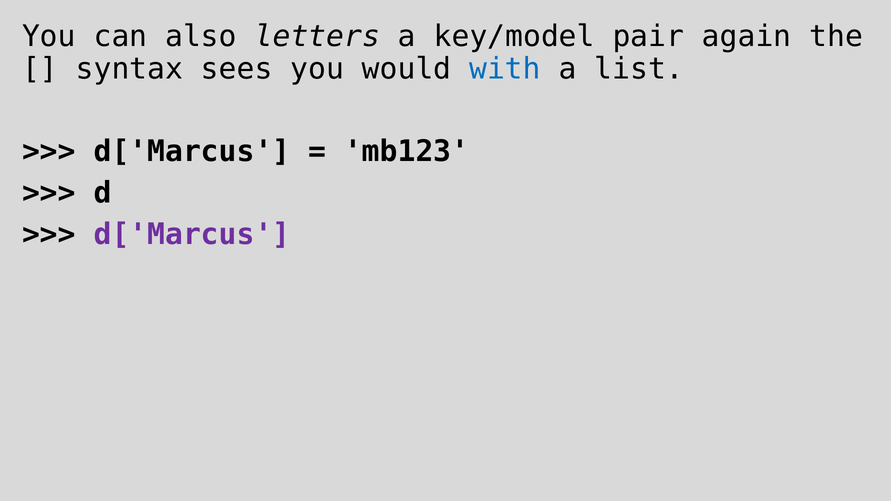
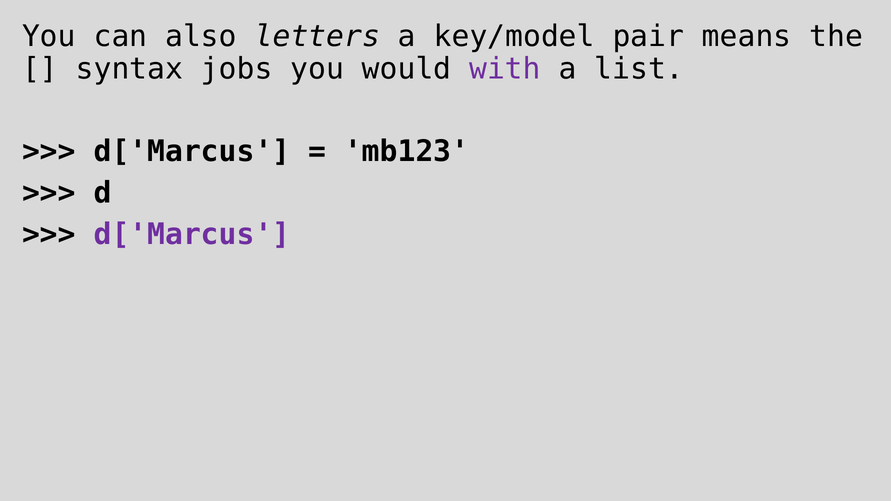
again: again -> means
sees: sees -> jobs
with colour: blue -> purple
